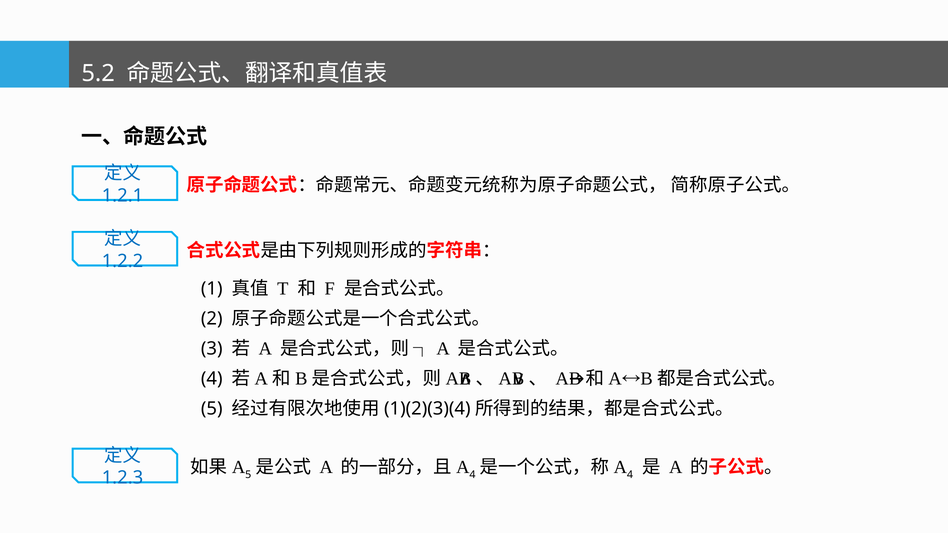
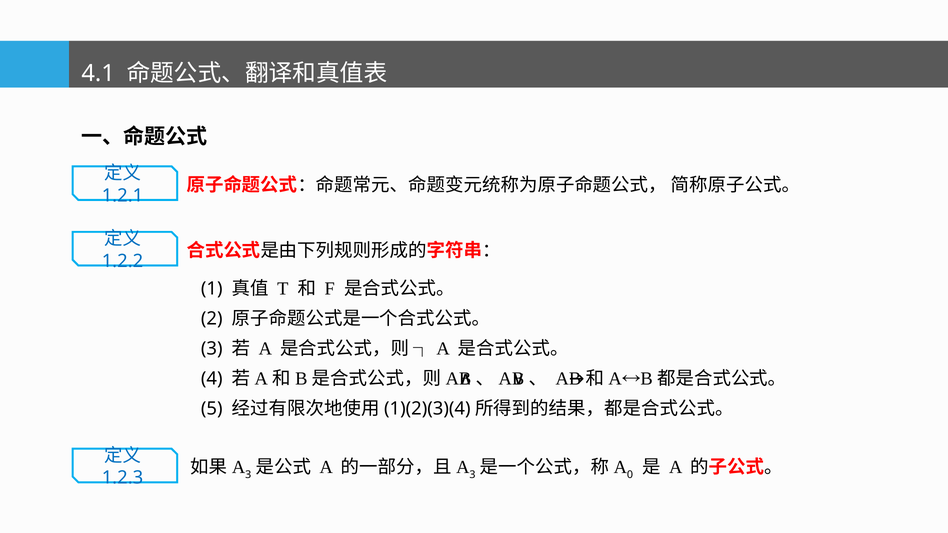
5.2: 5.2 -> 4.1
5 at (248, 475): 5 -> 3
4 at (473, 475): 4 -> 3
4 at (630, 475): 4 -> 0
